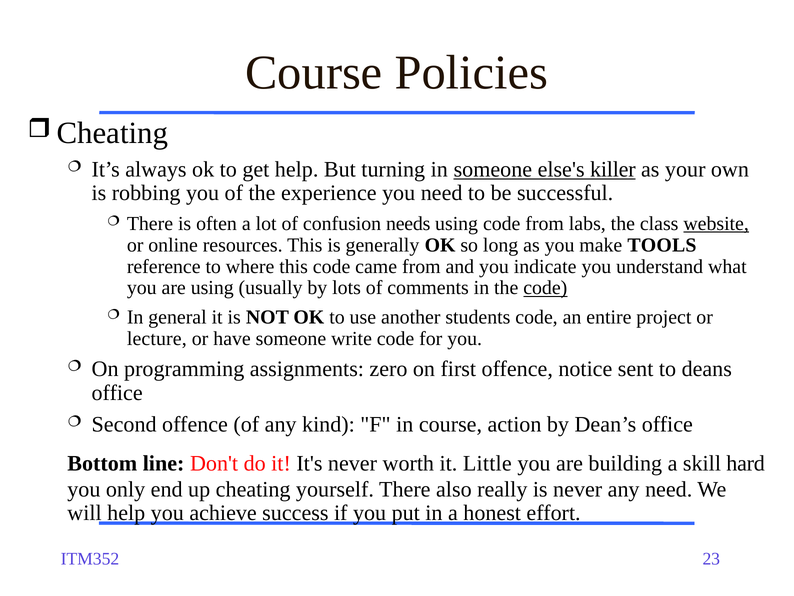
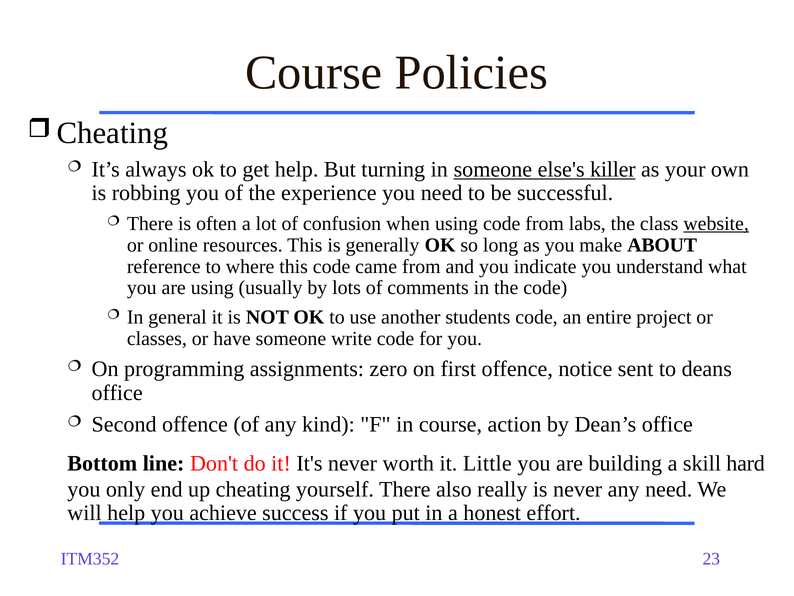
needs: needs -> when
TOOLS: TOOLS -> ABOUT
code at (545, 288) underline: present -> none
lecture: lecture -> classes
